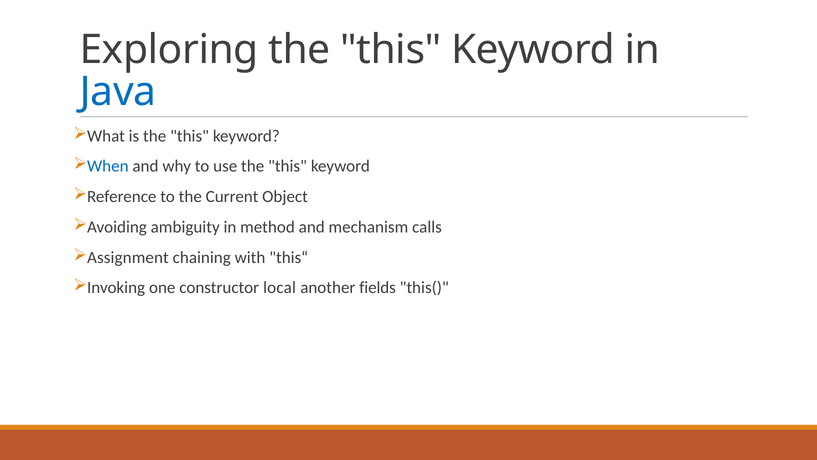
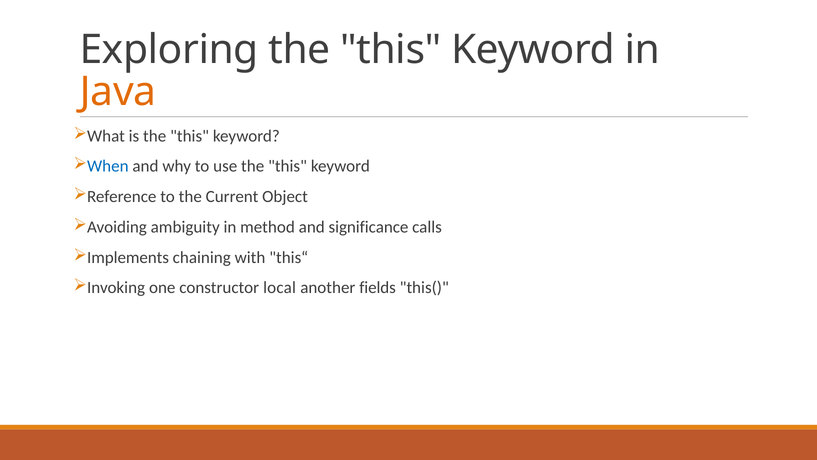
Java colour: blue -> orange
mechanism: mechanism -> significance
Assignment: Assignment -> Implements
